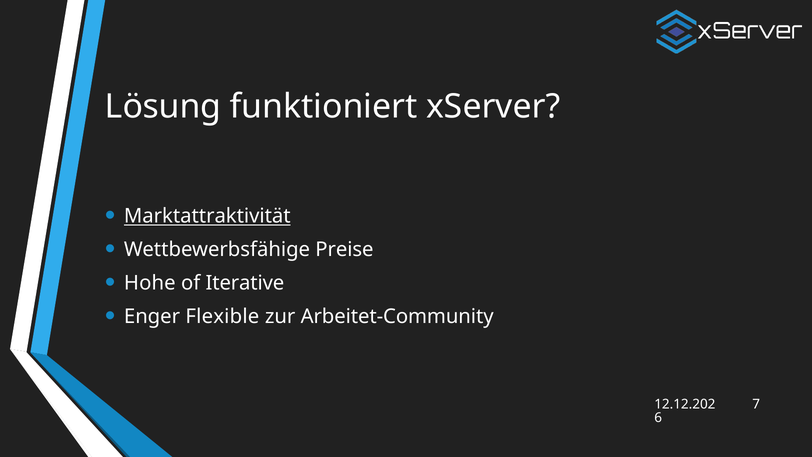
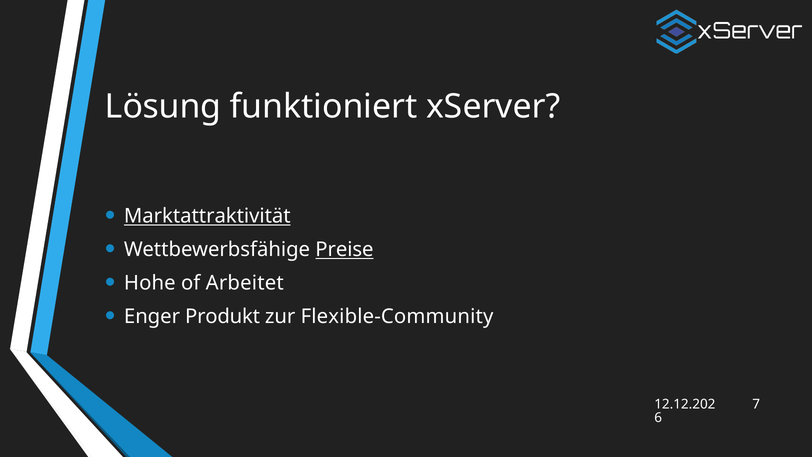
Preise underline: none -> present
Iterative: Iterative -> Arbeitet
Flexible: Flexible -> Produkt
Arbeitet-Community: Arbeitet-Community -> Flexible-Community
